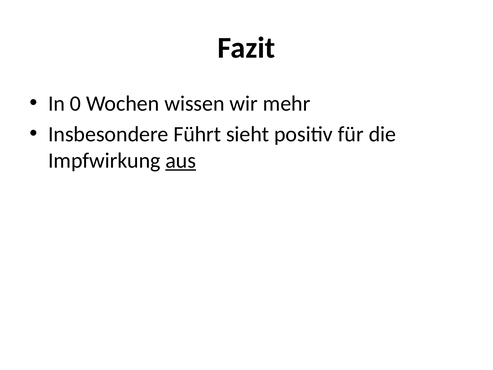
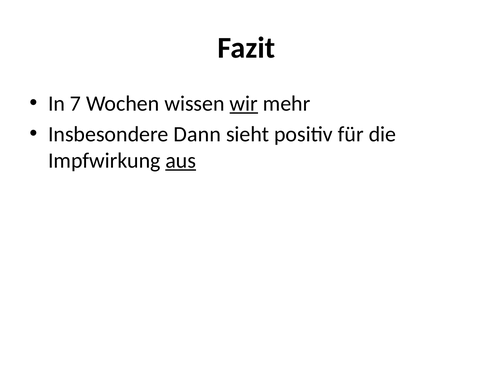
0: 0 -> 7
wir underline: none -> present
Führt: Führt -> Dann
